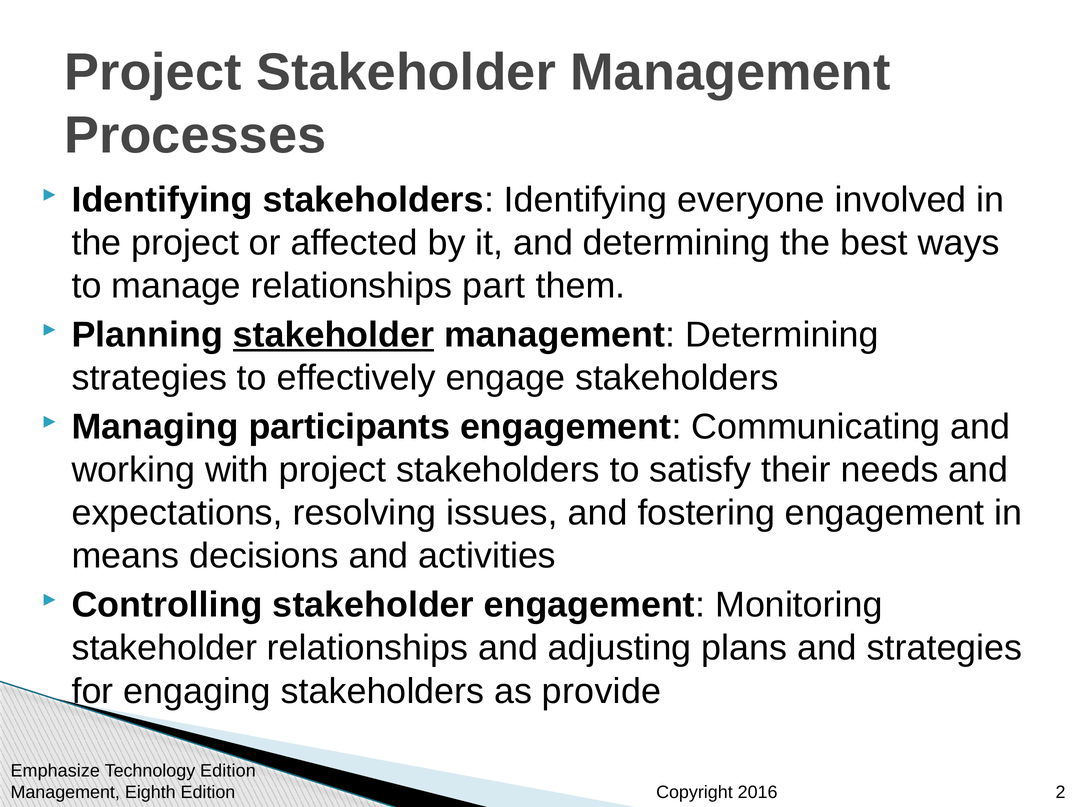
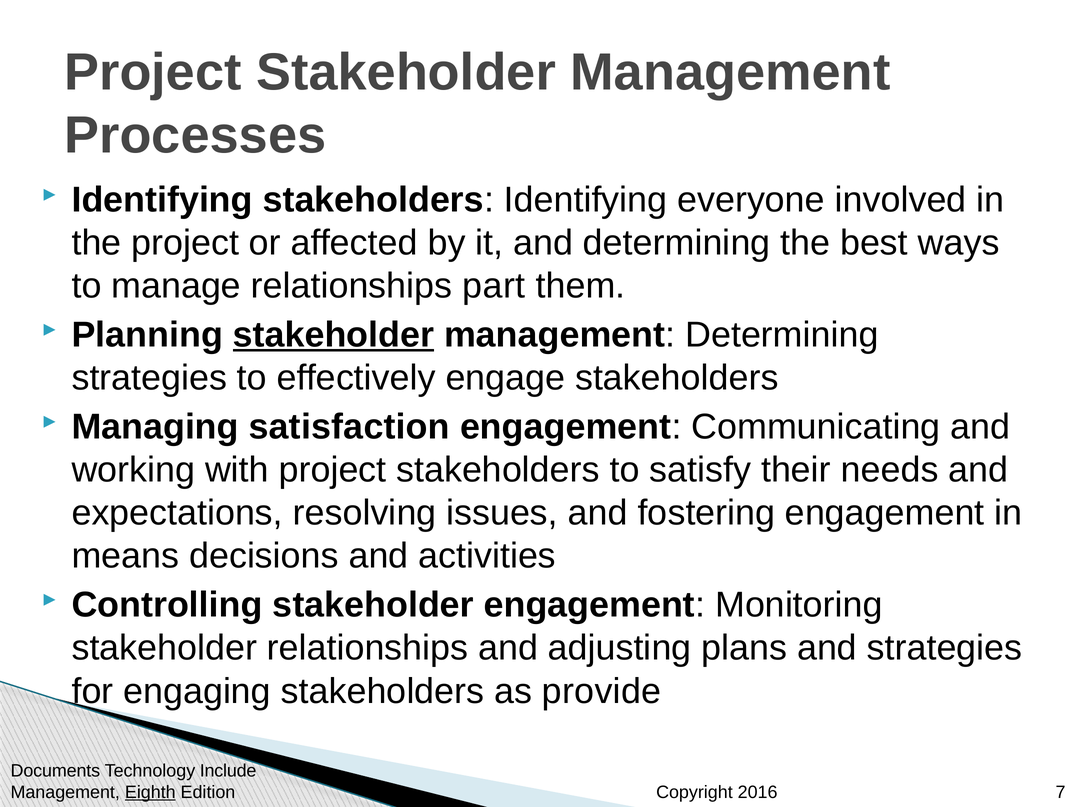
participants: participants -> satisfaction
Emphasize: Emphasize -> Documents
Technology Edition: Edition -> Include
Eighth underline: none -> present
2: 2 -> 7
